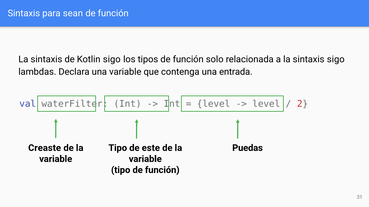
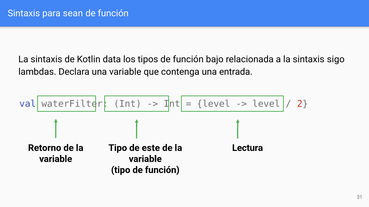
Kotlin sigo: sigo -> data
solo: solo -> bajo
Creaste: Creaste -> Retorno
Puedas: Puedas -> Lectura
